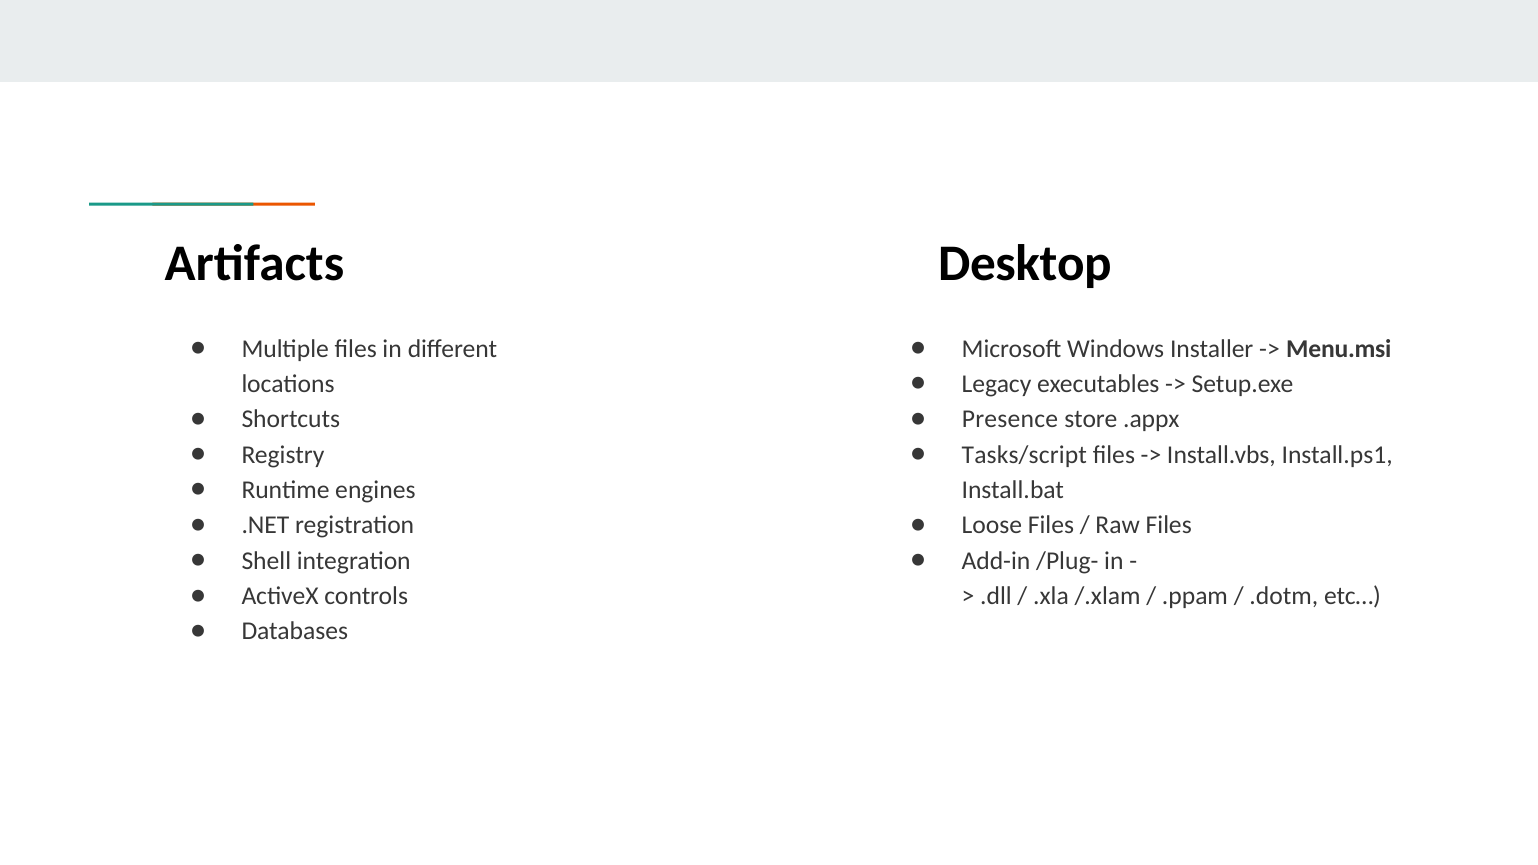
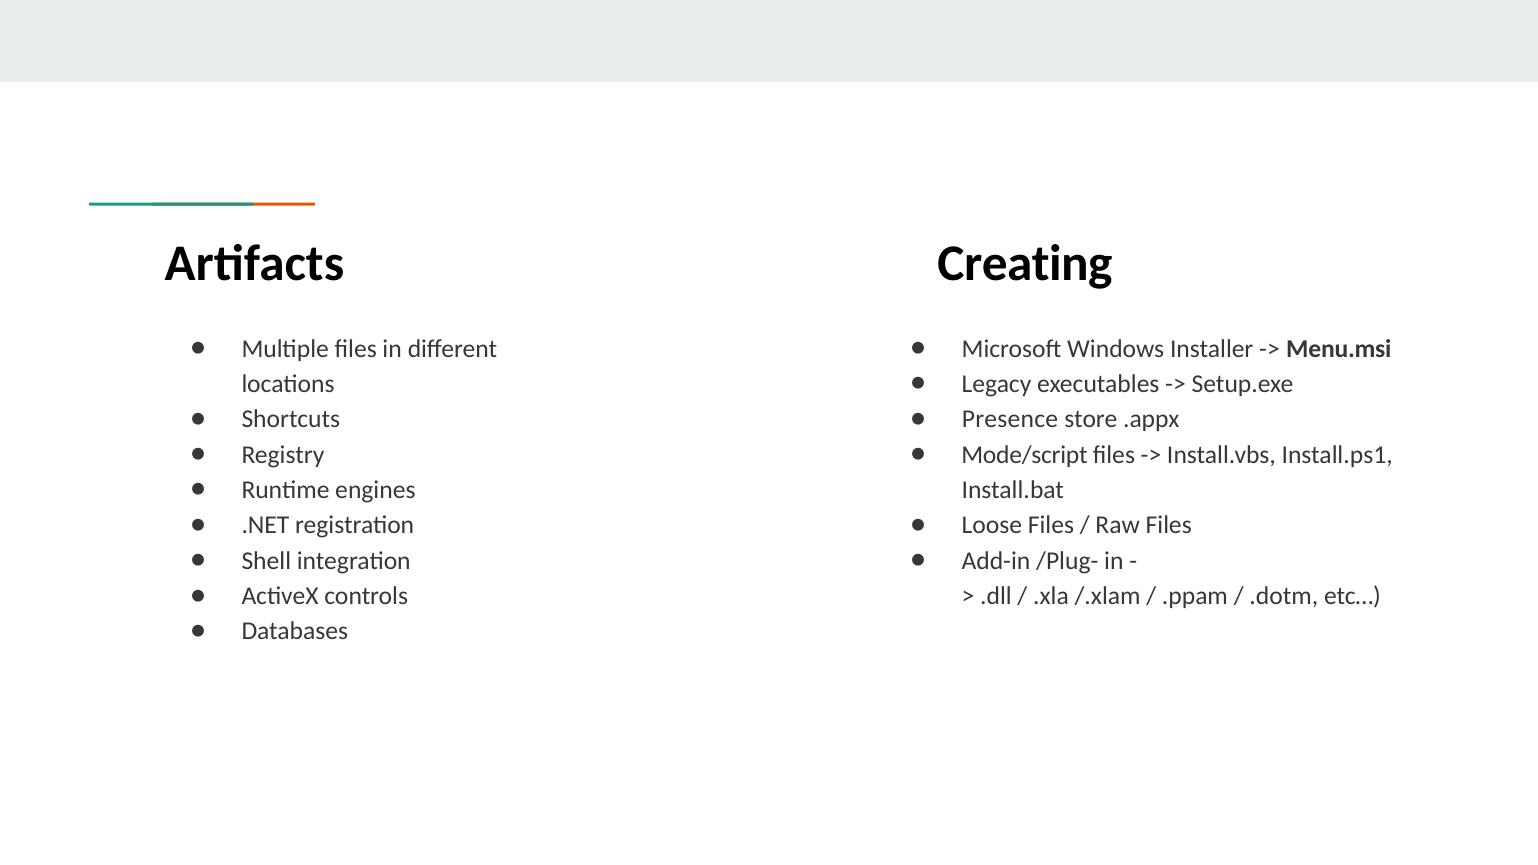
Desktop: Desktop -> Creating
Tasks/script: Tasks/script -> Mode/script
